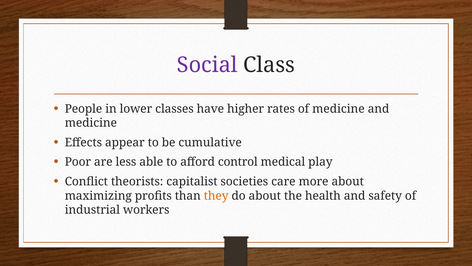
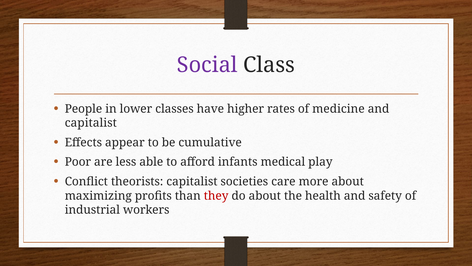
medicine at (91, 123): medicine -> capitalist
control: control -> infants
they colour: orange -> red
